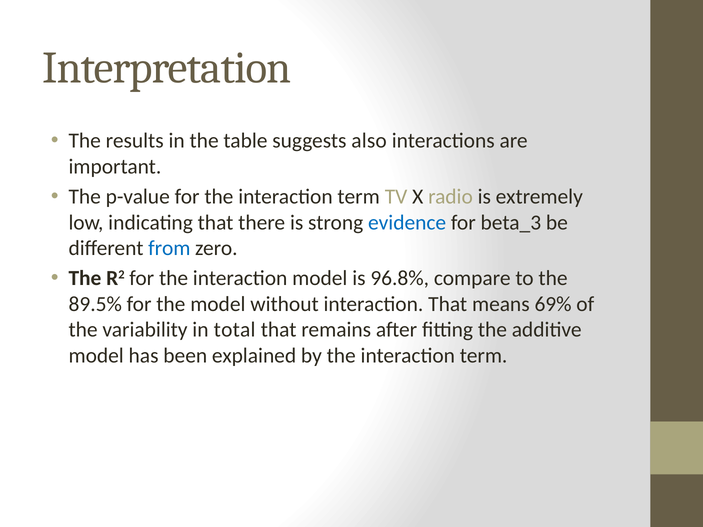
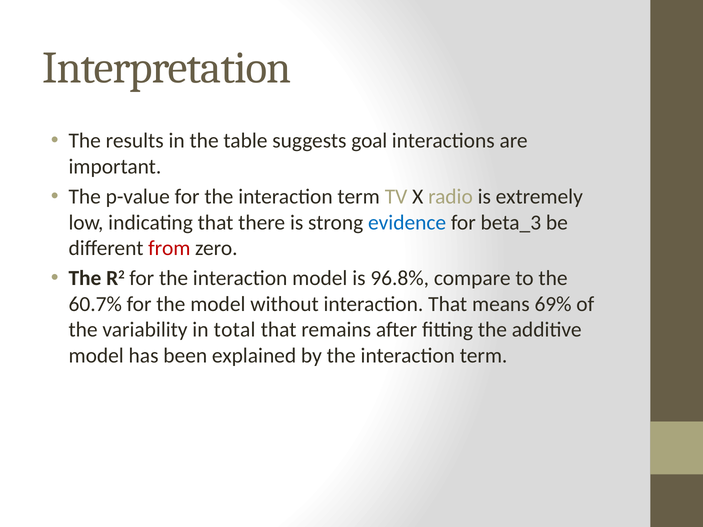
also: also -> goal
from colour: blue -> red
89.5%: 89.5% -> 60.7%
